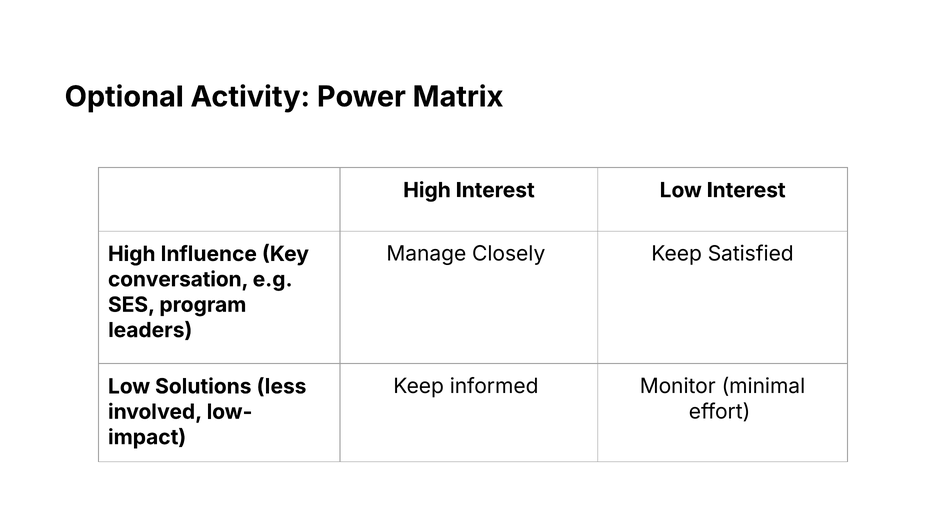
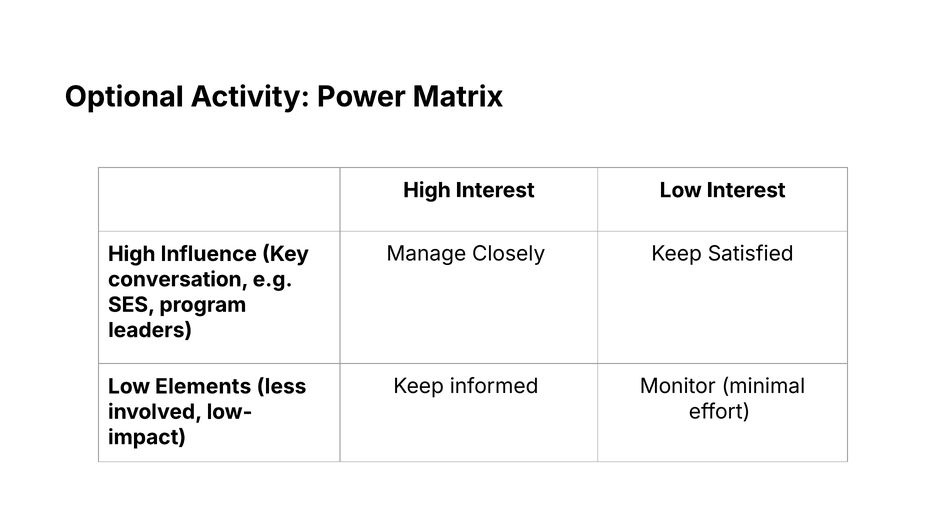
Solutions: Solutions -> Elements
